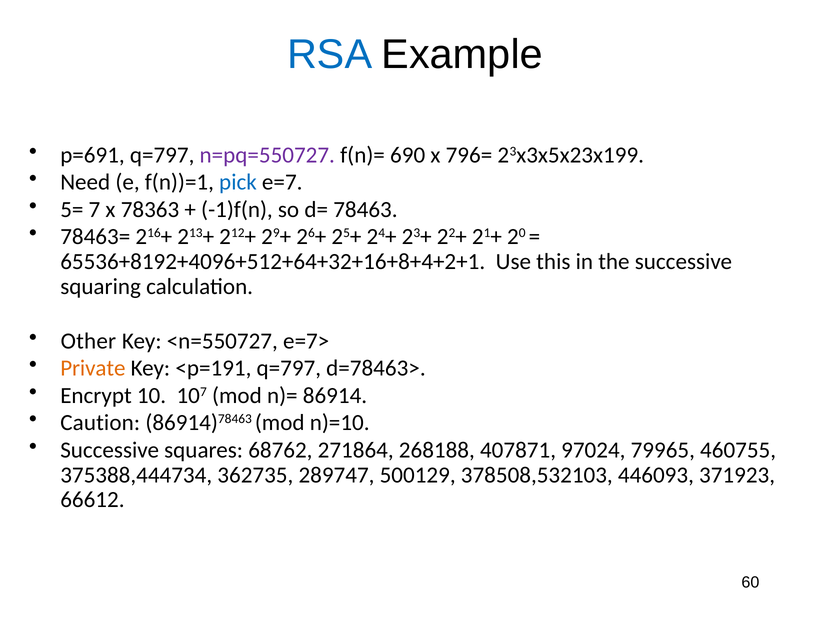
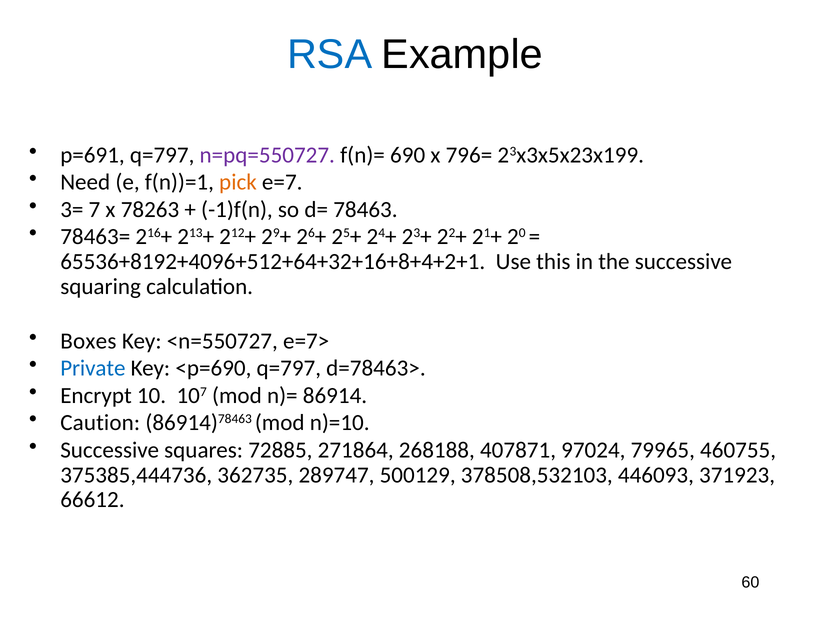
pick colour: blue -> orange
5=: 5= -> 3=
78363: 78363 -> 78263
Other: Other -> Boxes
Private colour: orange -> blue
<p=191: <p=191 -> <p=690
68762: 68762 -> 72885
375388,444734: 375388,444734 -> 375385,444736
